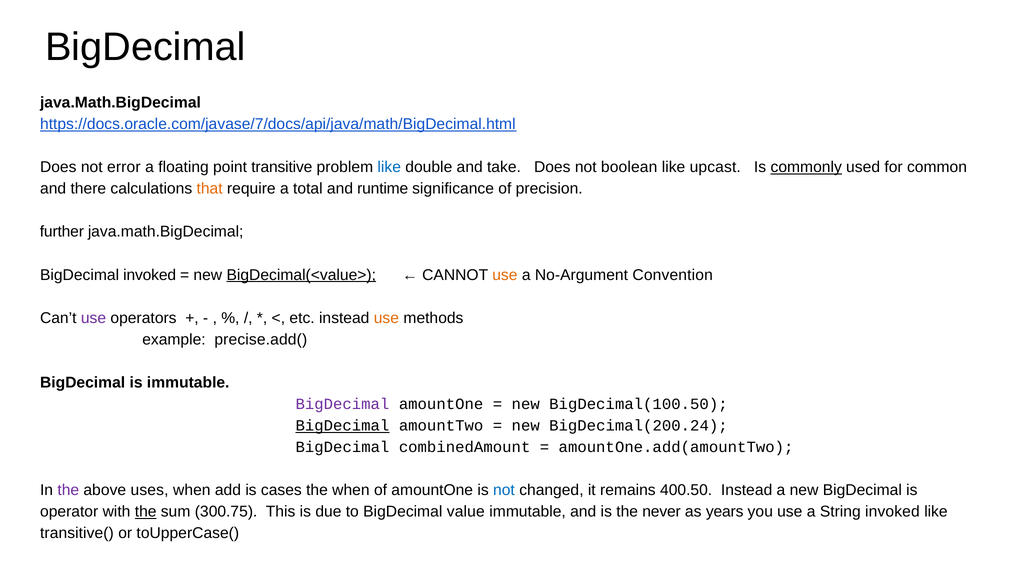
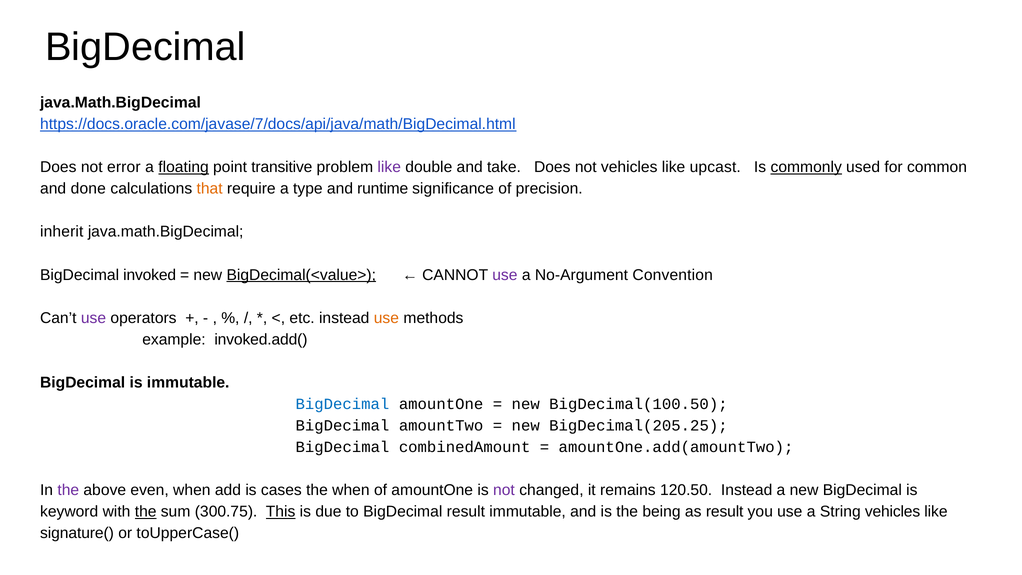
floating underline: none -> present
like at (389, 167) colour: blue -> purple
not boolean: boolean -> vehicles
there: there -> done
total: total -> type
further: further -> inherit
use at (505, 275) colour: orange -> purple
precise.add(: precise.add( -> invoked.add(
BigDecimal at (342, 404) colour: purple -> blue
BigDecimal at (342, 425) underline: present -> none
BigDecimal(200.24: BigDecimal(200.24 -> BigDecimal(205.25
uses: uses -> even
not at (504, 490) colour: blue -> purple
400.50: 400.50 -> 120.50
operator: operator -> keyword
This underline: none -> present
BigDecimal value: value -> result
never: never -> being
as years: years -> result
String invoked: invoked -> vehicles
transitive(: transitive( -> signature(
